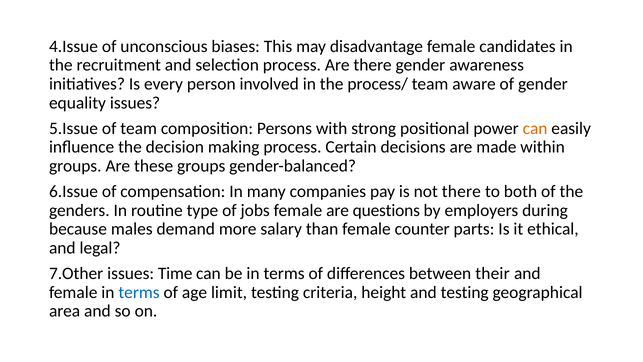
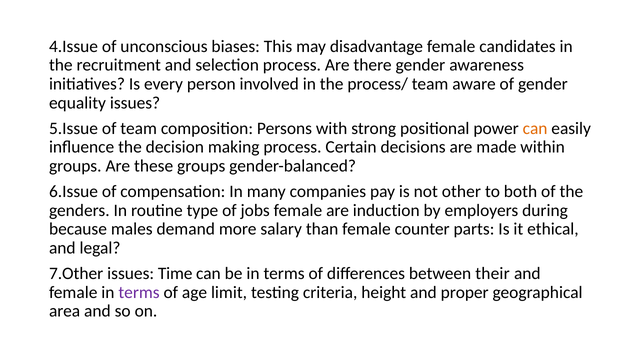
not there: there -> other
questions: questions -> induction
terms at (139, 292) colour: blue -> purple
and testing: testing -> proper
